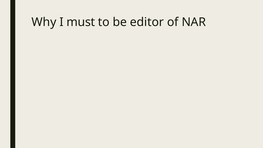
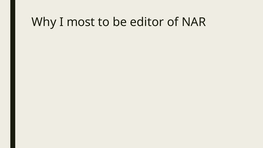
must: must -> most
